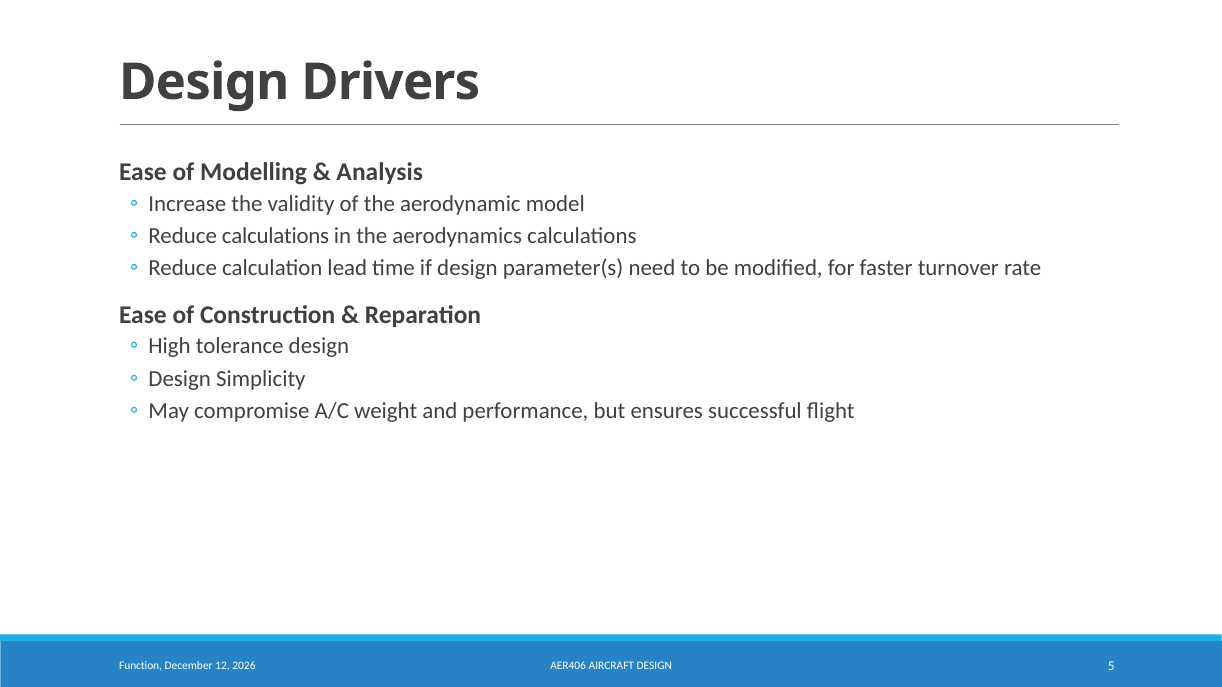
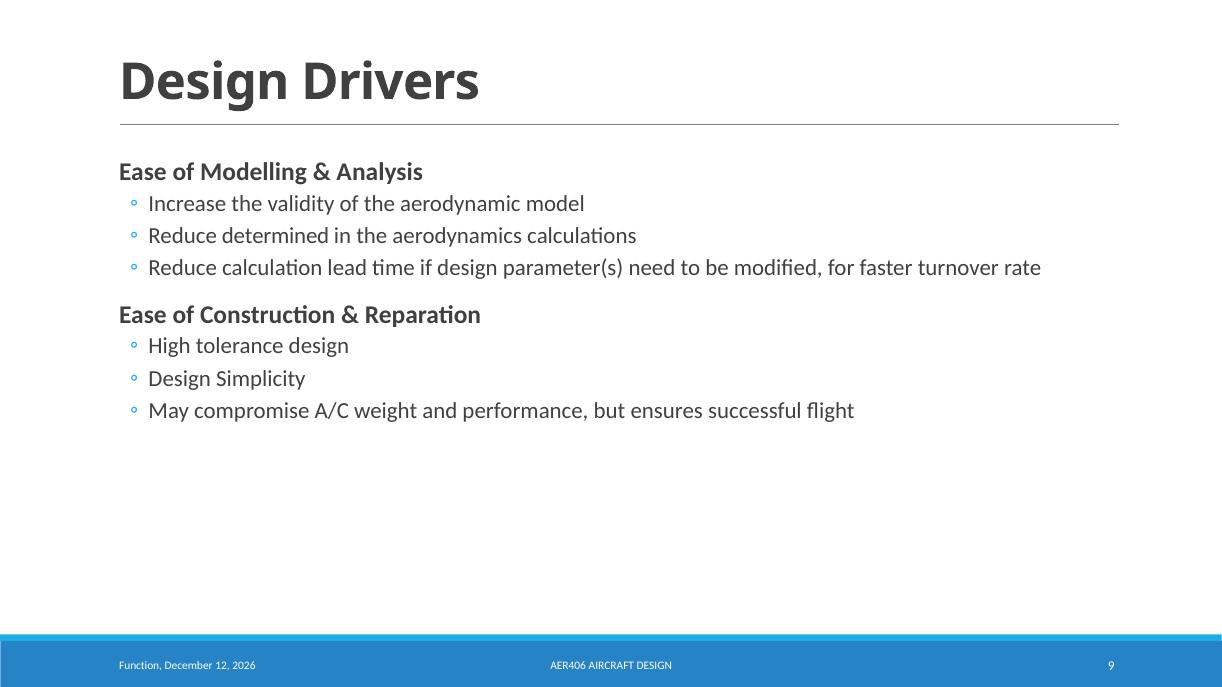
Reduce calculations: calculations -> determined
5: 5 -> 9
